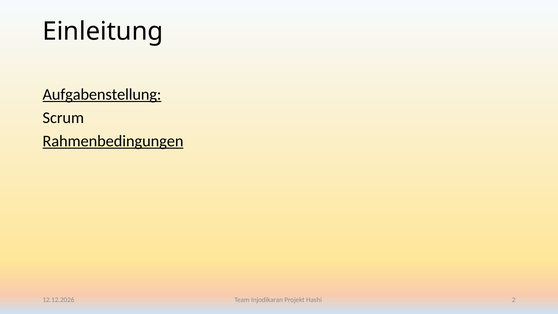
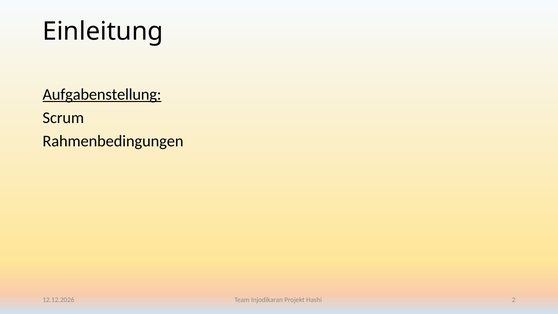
Rahmenbedingungen underline: present -> none
